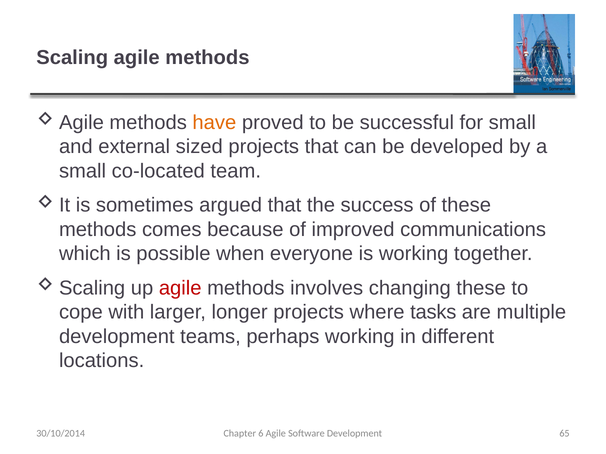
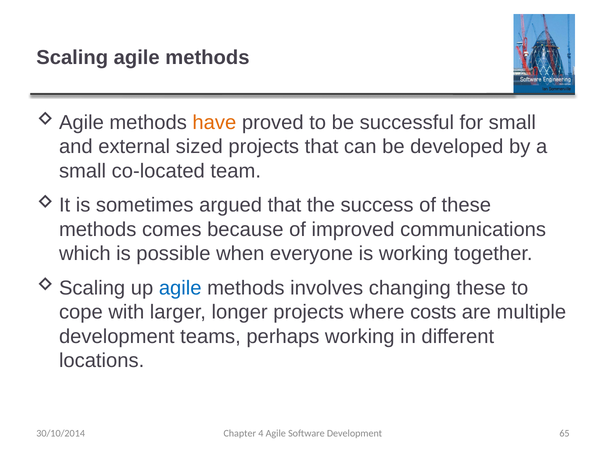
agile at (180, 288) colour: red -> blue
tasks: tasks -> costs
6: 6 -> 4
